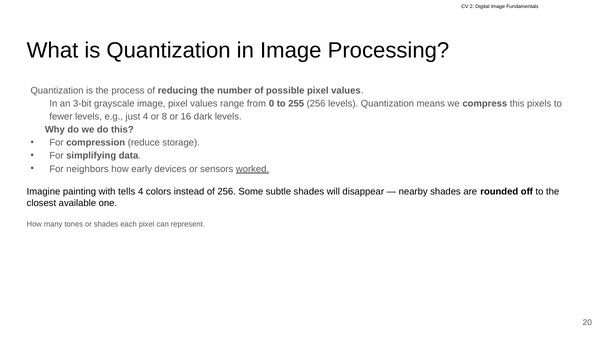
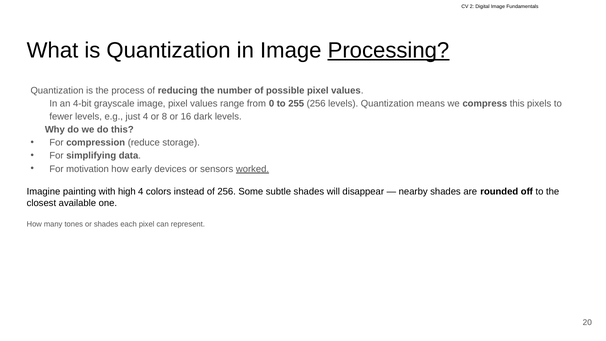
Processing underline: none -> present
3-bit: 3-bit -> 4-bit
neighbors: neighbors -> motivation
tells: tells -> high
